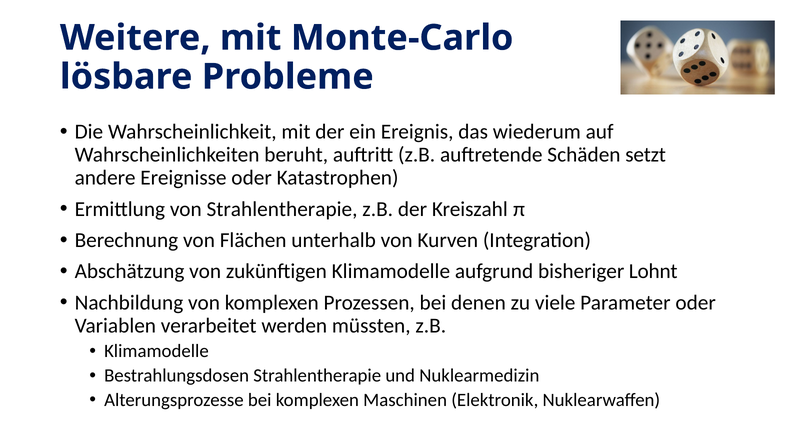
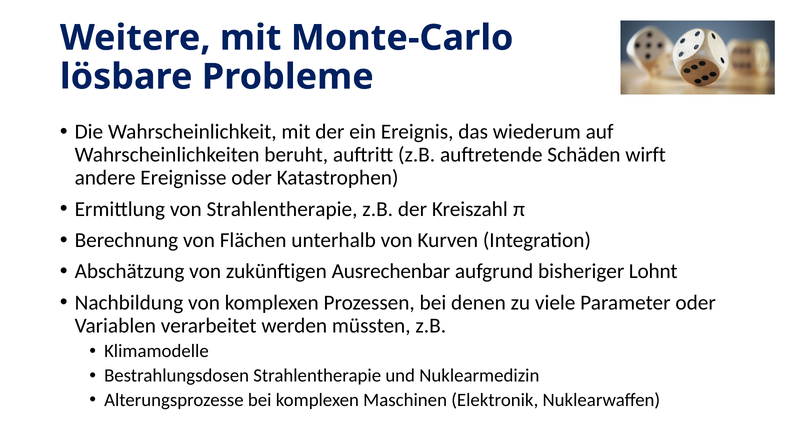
setzt: setzt -> wirft
zukünftigen Klimamodelle: Klimamodelle -> Ausrechenbar
